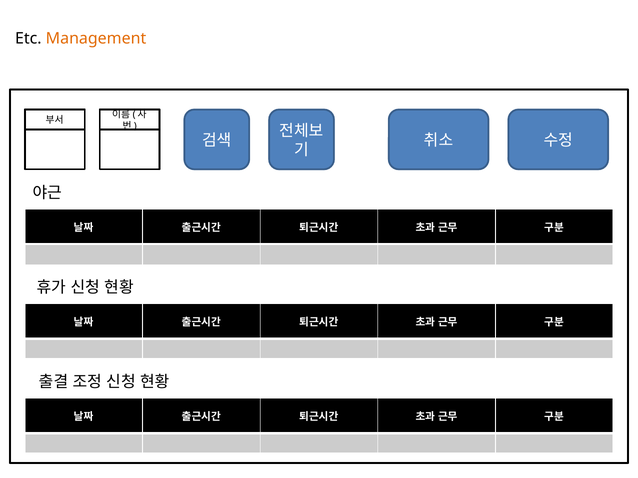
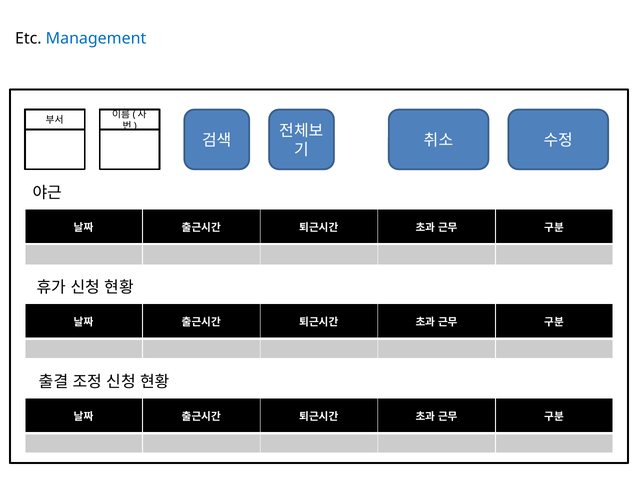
Management colour: orange -> blue
